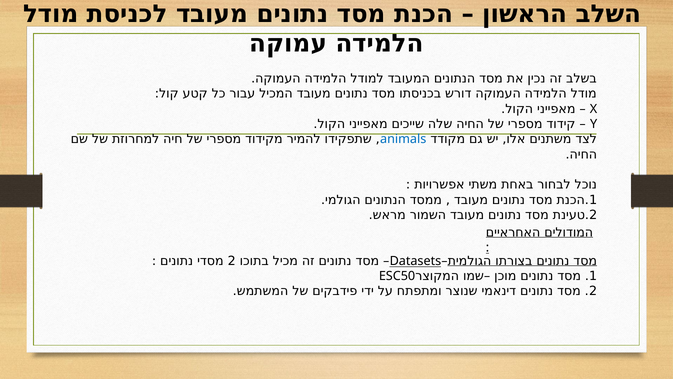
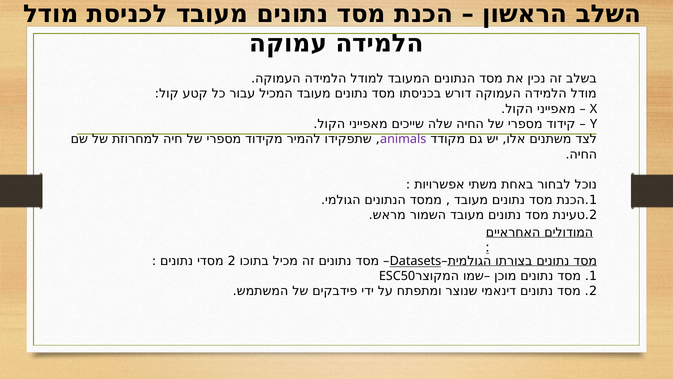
animals colour: blue -> purple
